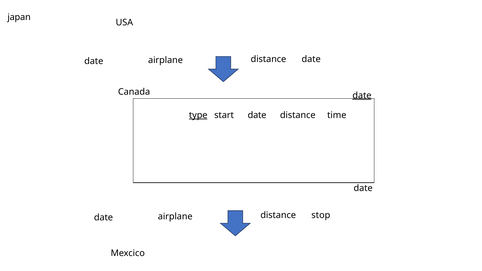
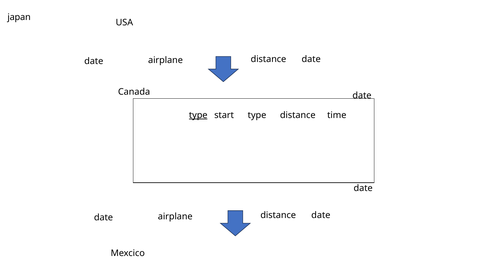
date at (362, 96) underline: present -> none
start date: date -> type
stop at (321, 215): stop -> date
